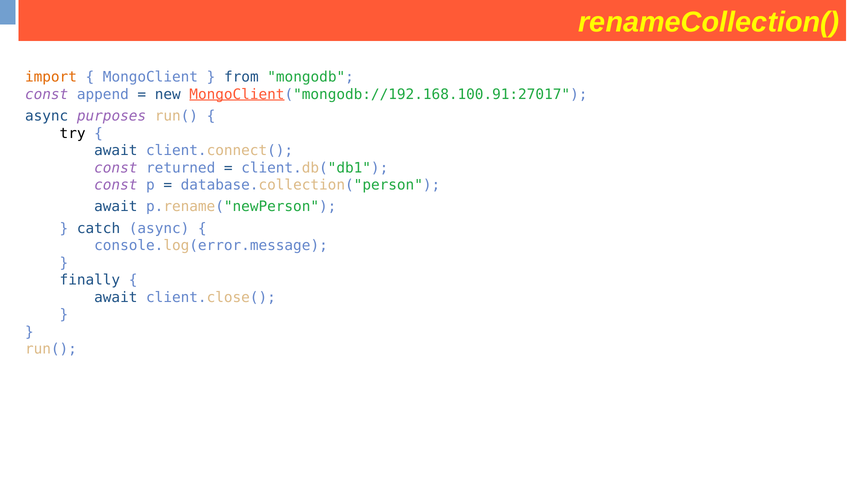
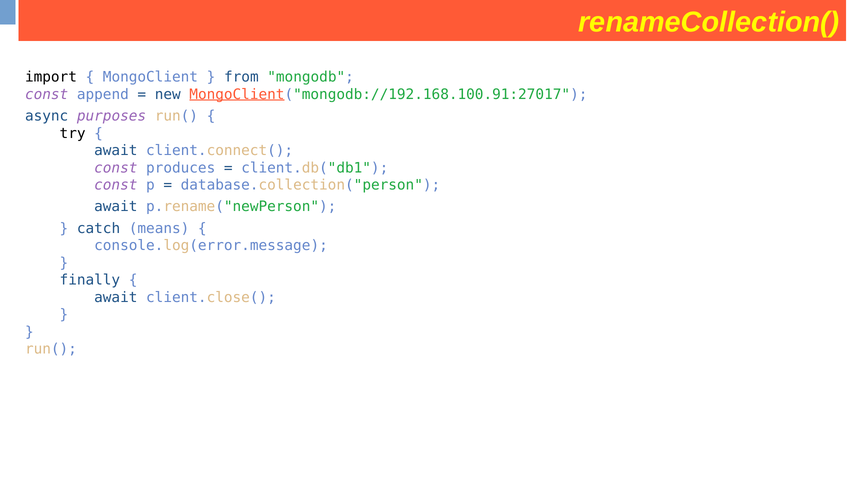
import colour: orange -> black
returned: returned -> produces
catch async: async -> means
